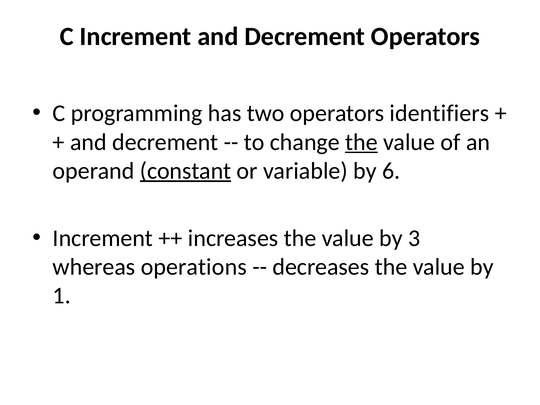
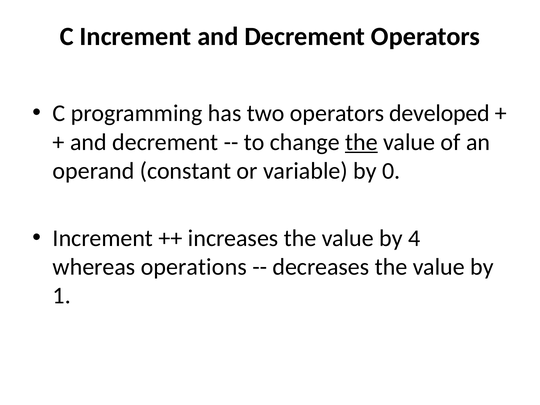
identifiers: identifiers -> developed
constant underline: present -> none
6: 6 -> 0
3: 3 -> 4
